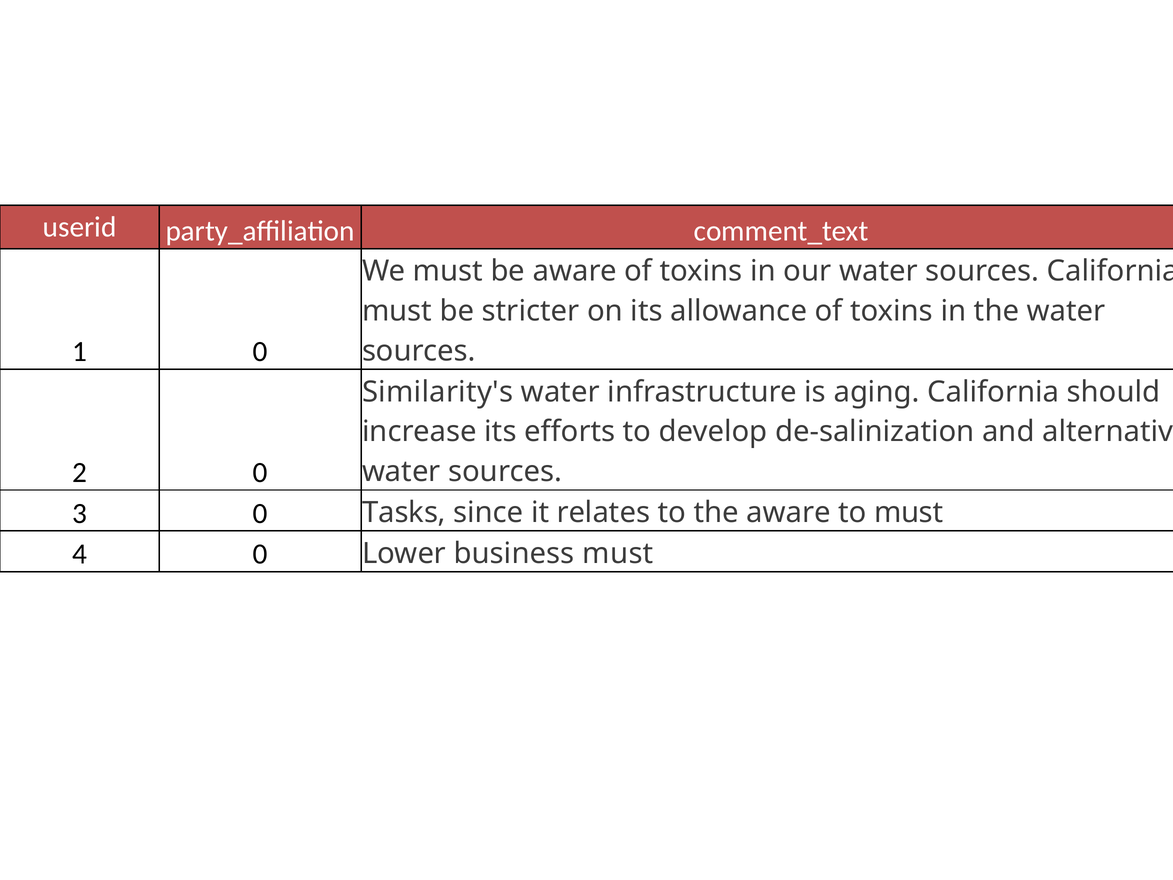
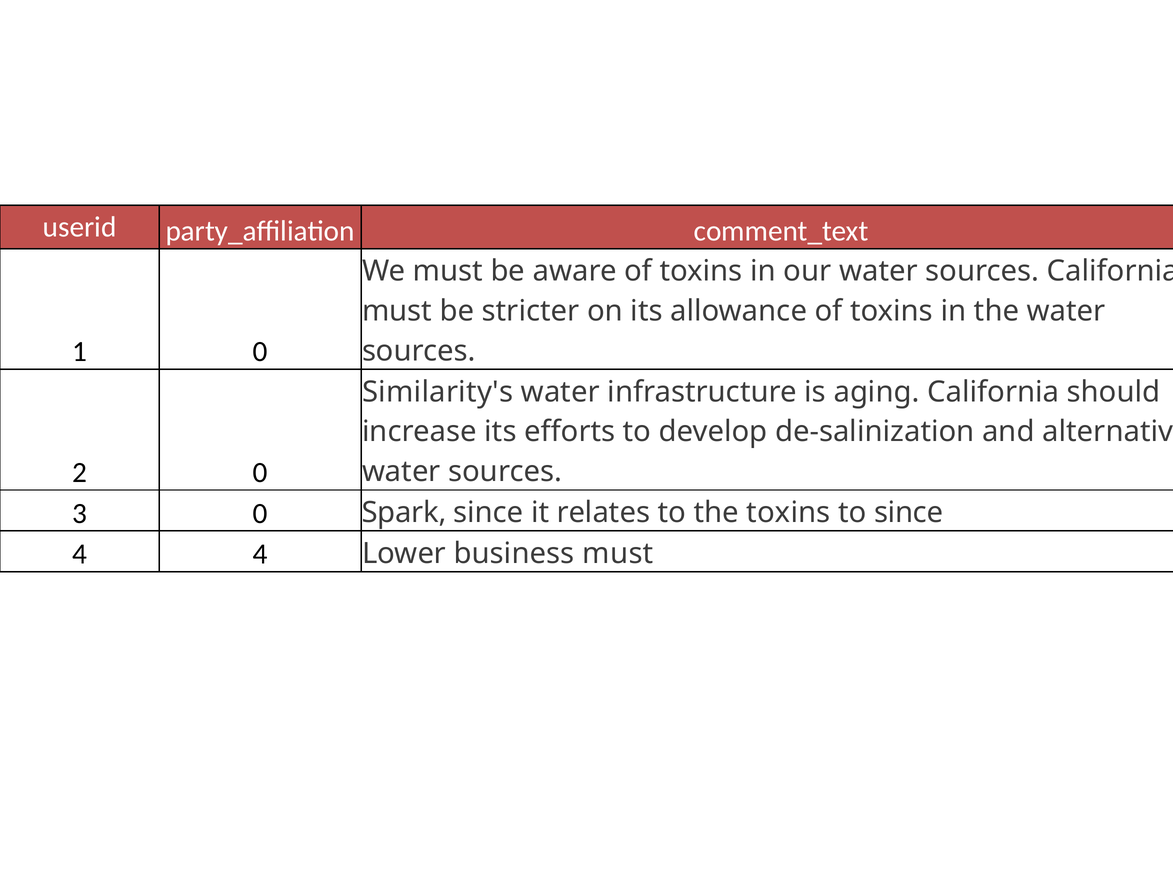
Tasks: Tasks -> Spark
the aware: aware -> toxins
to must: must -> since
4 0: 0 -> 4
